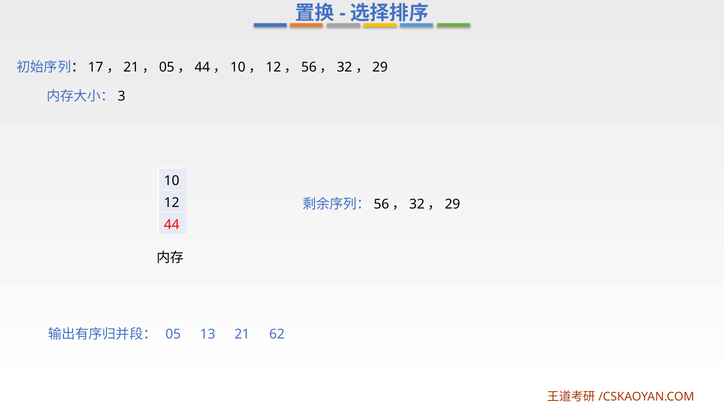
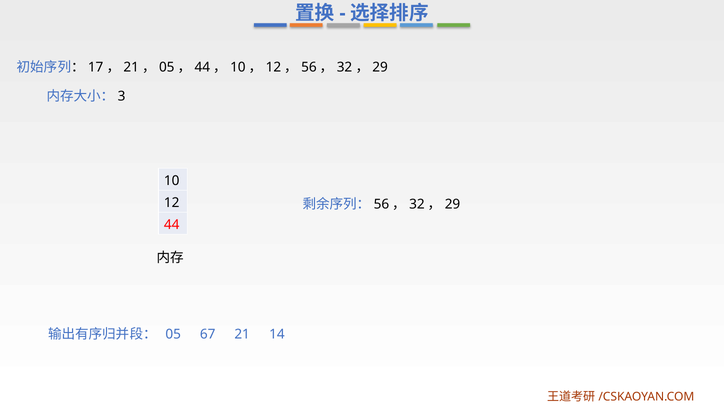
13: 13 -> 67
62: 62 -> 14
